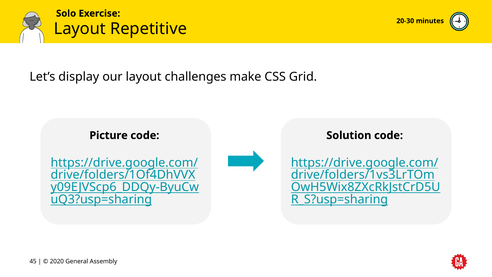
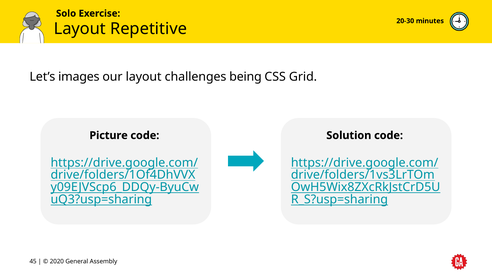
display: display -> images
make: make -> being
